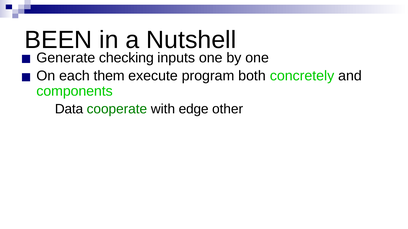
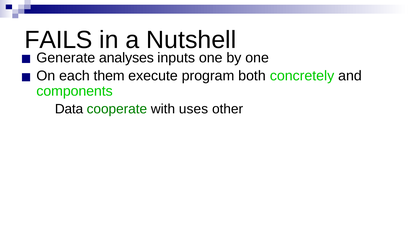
BEEN: BEEN -> FAILS
checking: checking -> analyses
edge: edge -> uses
